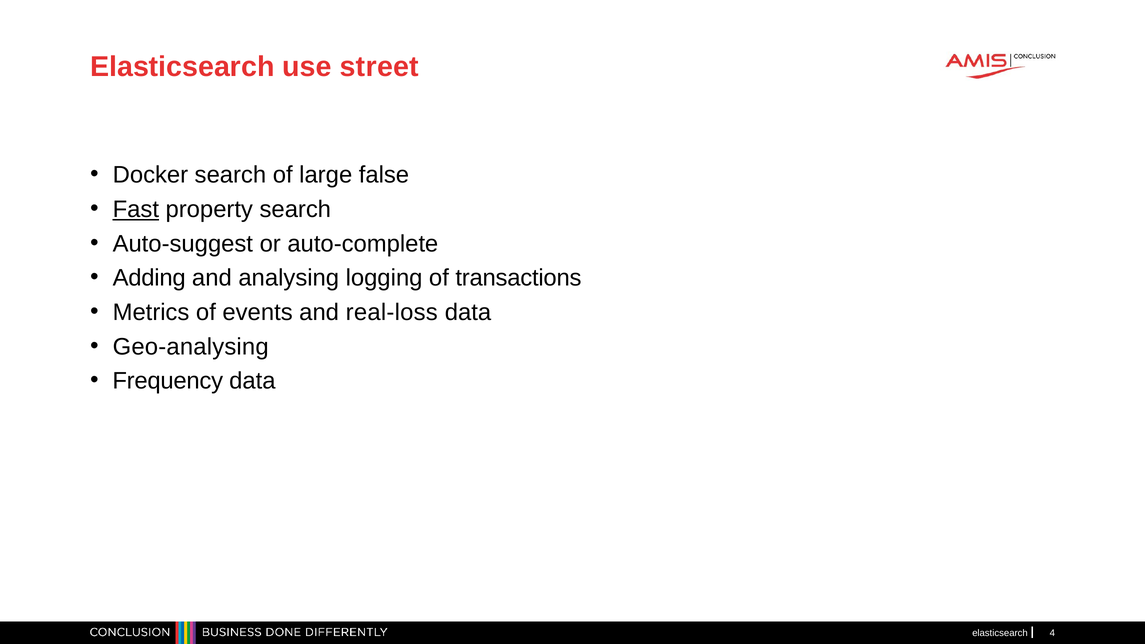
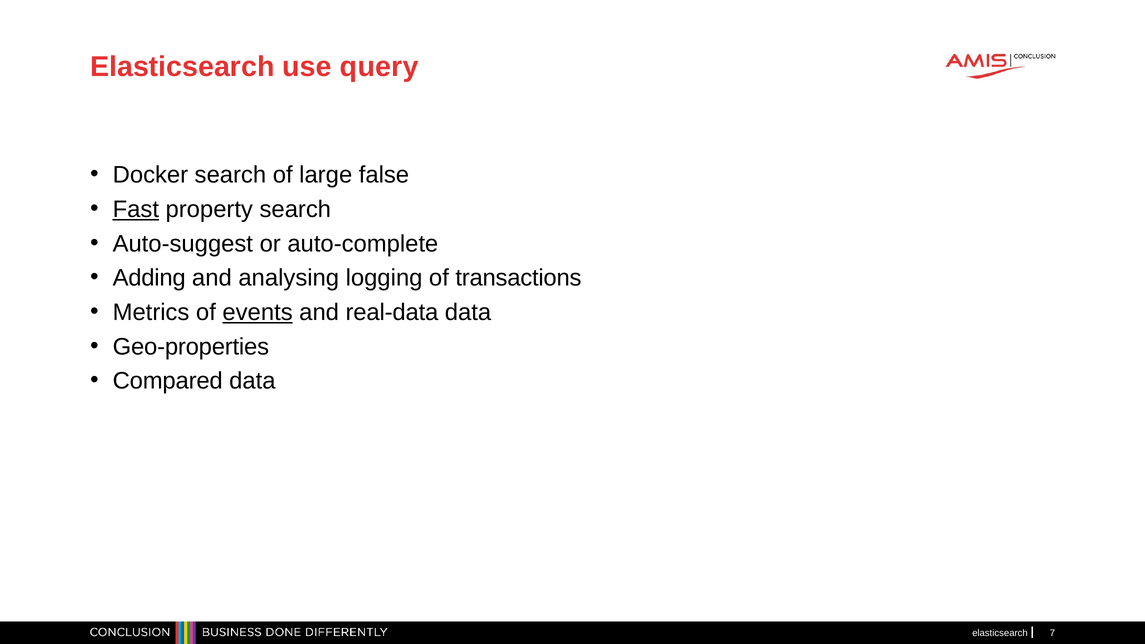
street: street -> query
events underline: none -> present
real-loss: real-loss -> real-data
Geo-analysing: Geo-analysing -> Geo-properties
Frequency: Frequency -> Compared
4: 4 -> 7
